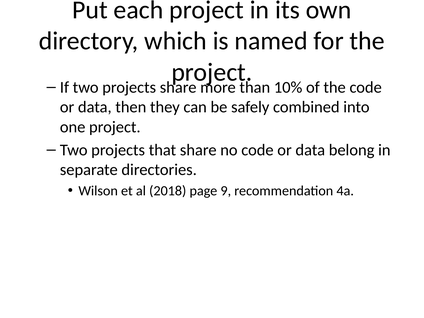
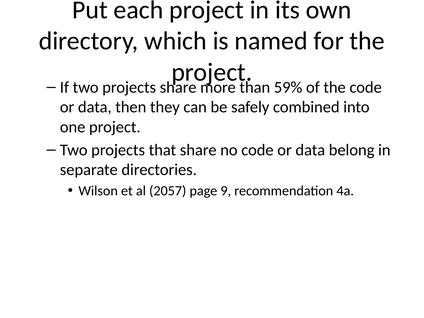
10%: 10% -> 59%
2018: 2018 -> 2057
